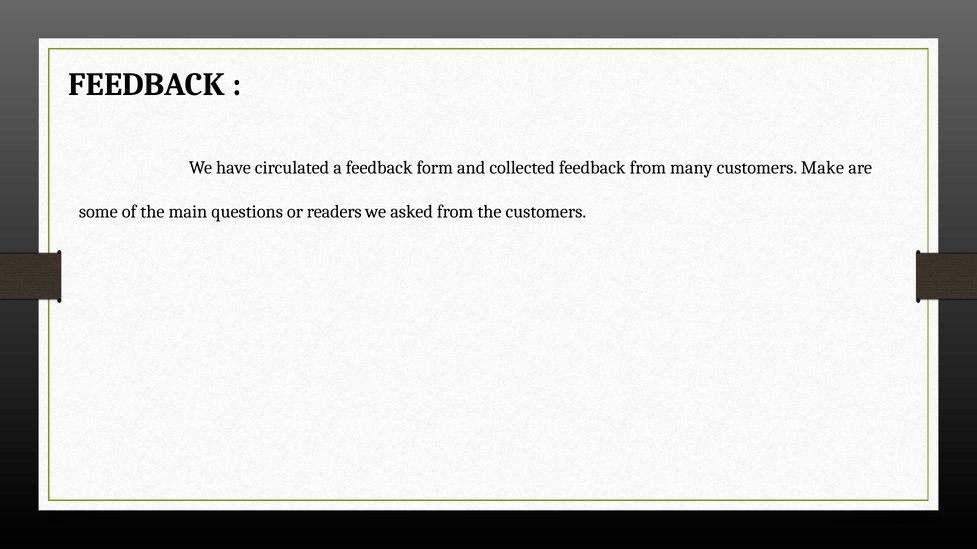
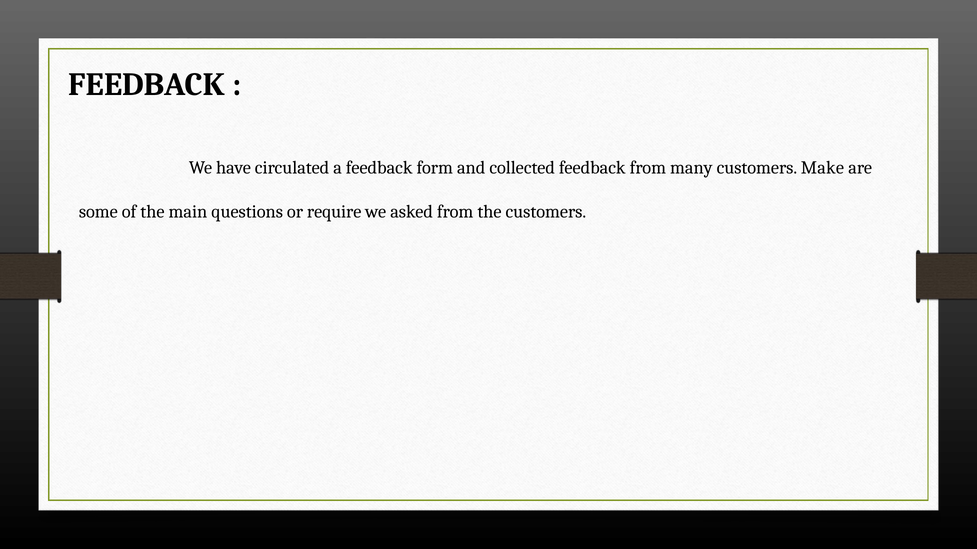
readers: readers -> require
